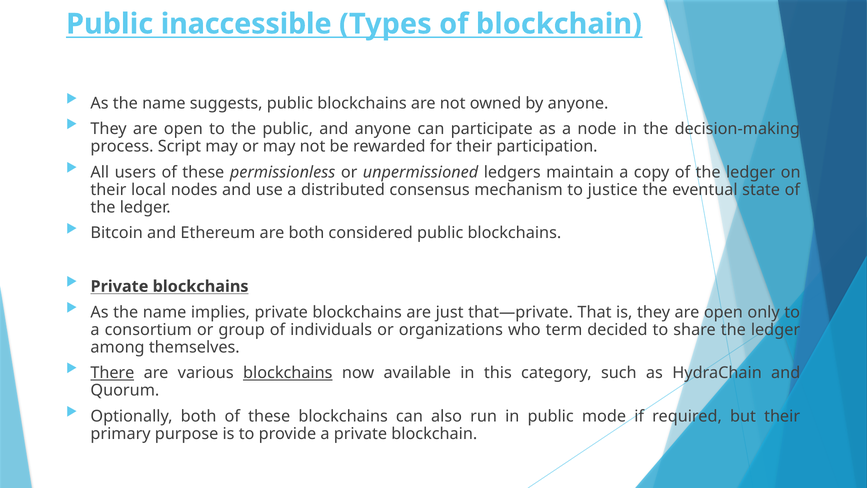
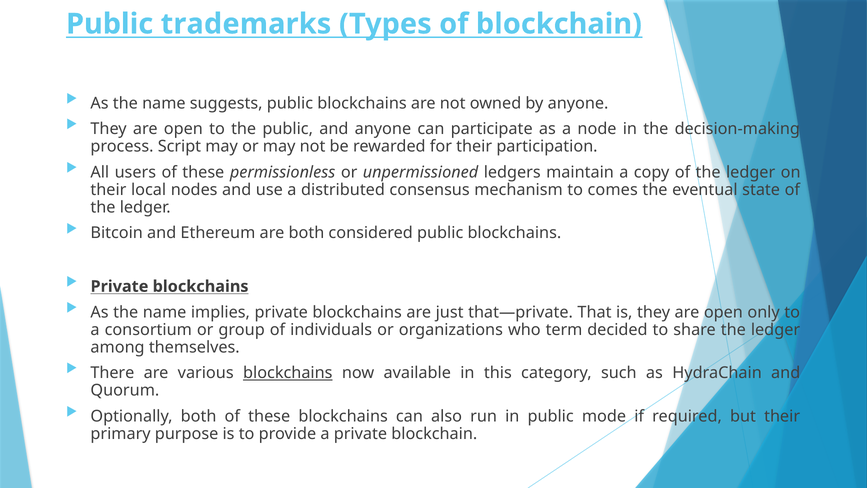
inaccessible: inaccessible -> trademarks
justice: justice -> comes
There underline: present -> none
